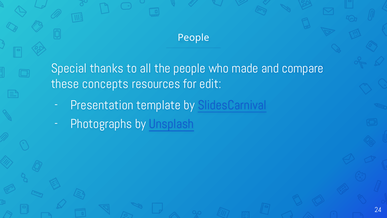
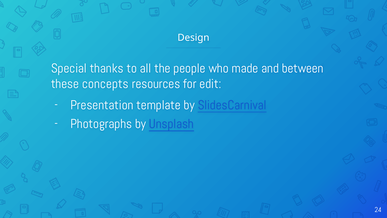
People at (193, 38): People -> Design
compare: compare -> between
